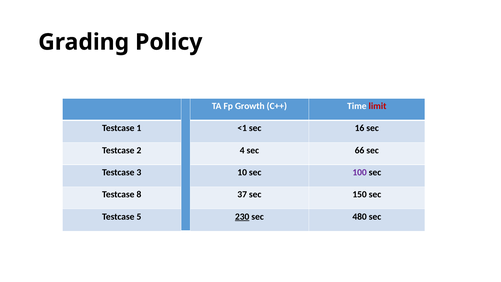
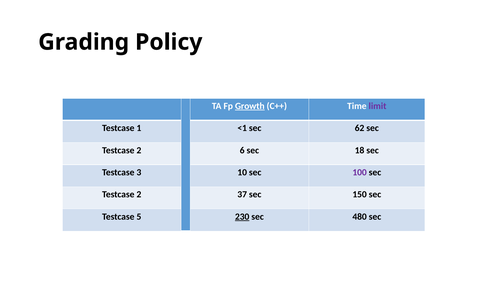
Growth underline: none -> present
limit colour: red -> purple
16: 16 -> 62
4: 4 -> 6
66: 66 -> 18
8 at (139, 194): 8 -> 2
